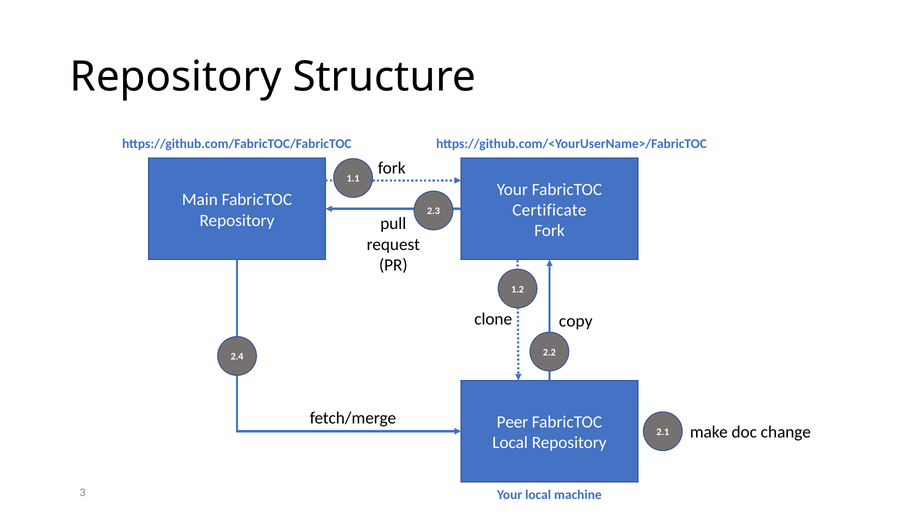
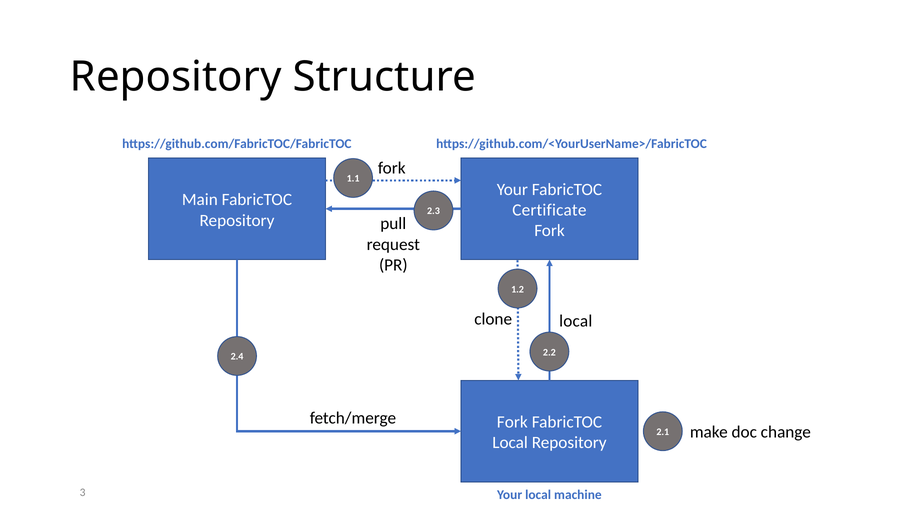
copy at (576, 321): copy -> local
Peer at (512, 422): Peer -> Fork
